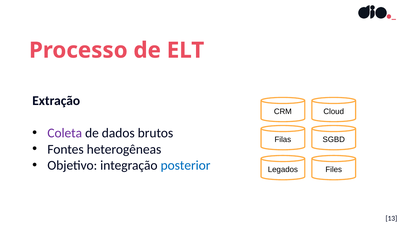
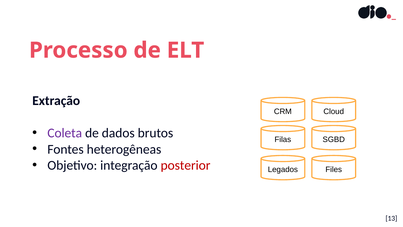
posterior colour: blue -> red
